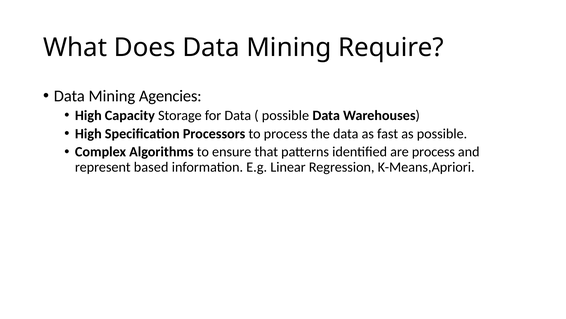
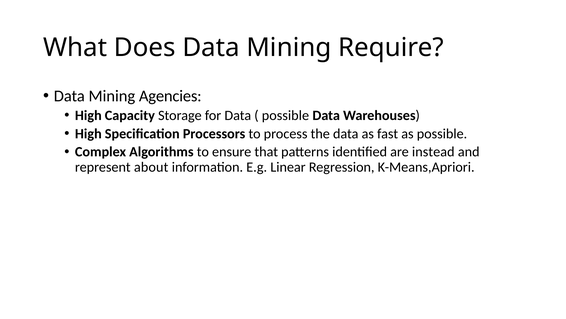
are process: process -> instead
based: based -> about
